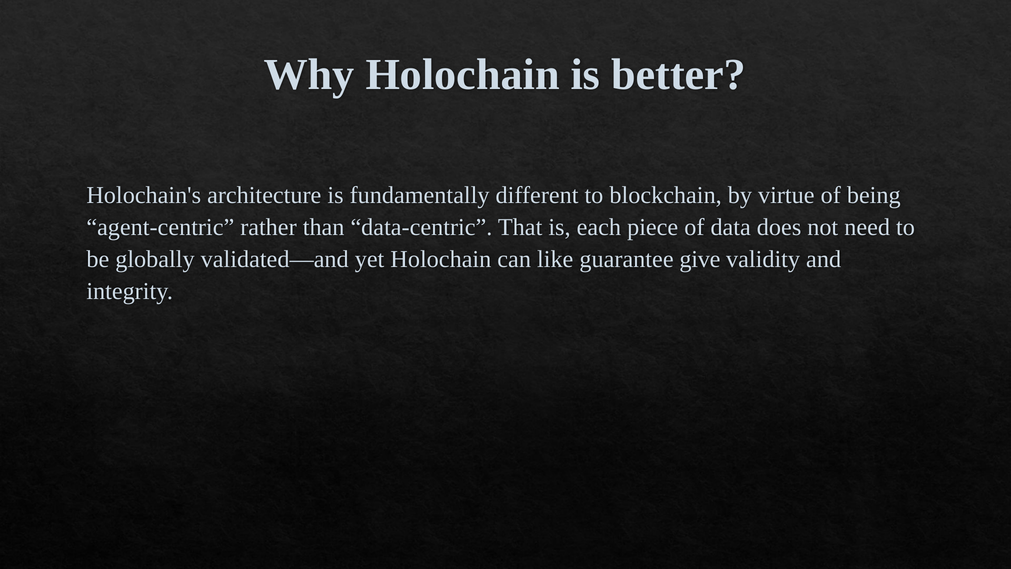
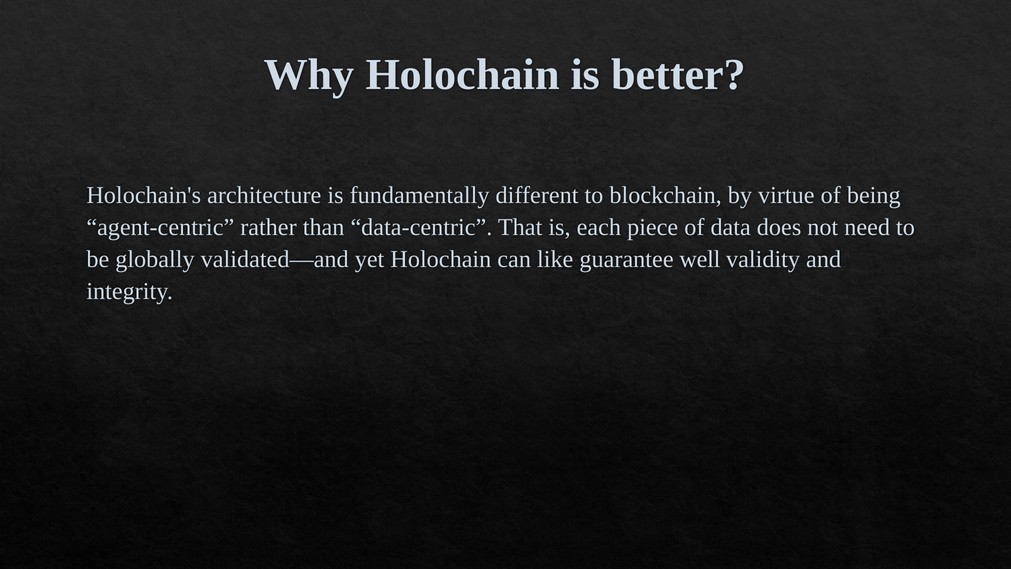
give: give -> well
